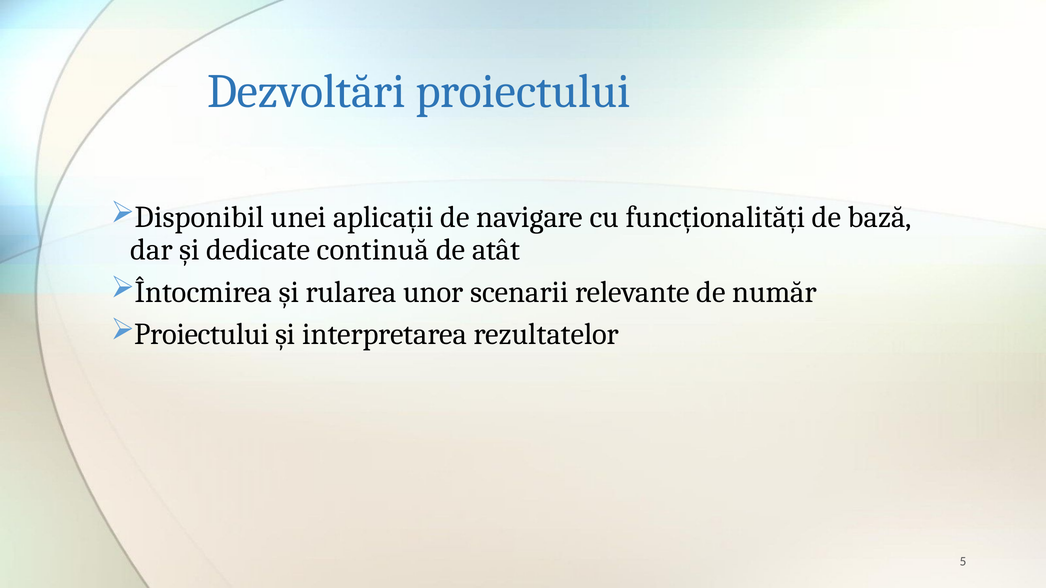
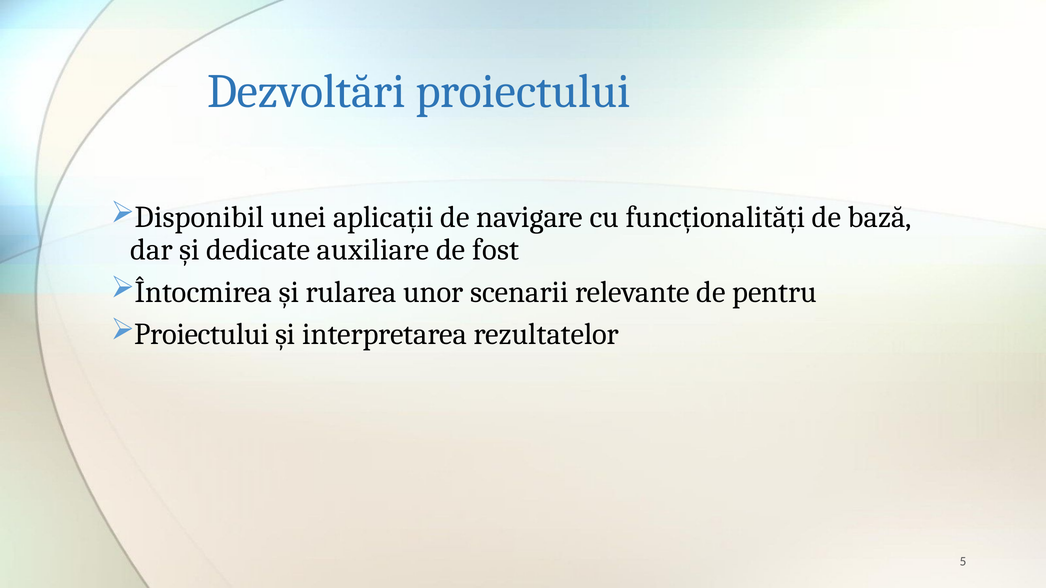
continuă: continuă -> auxiliare
atât: atât -> fost
număr: număr -> pentru
